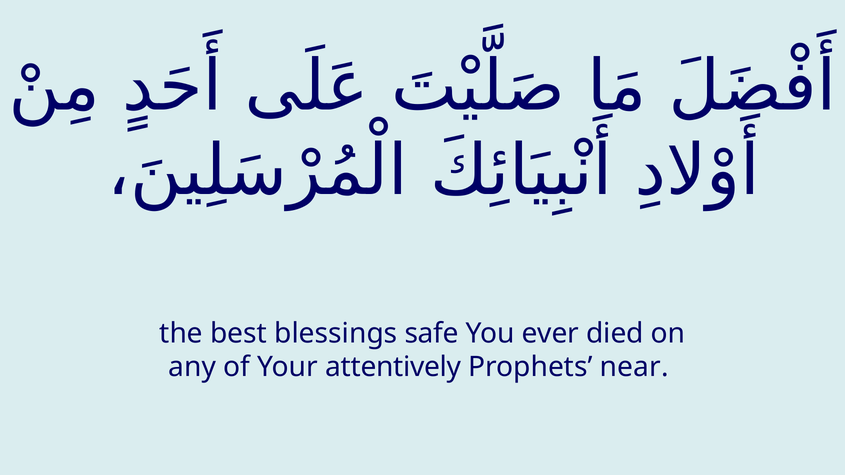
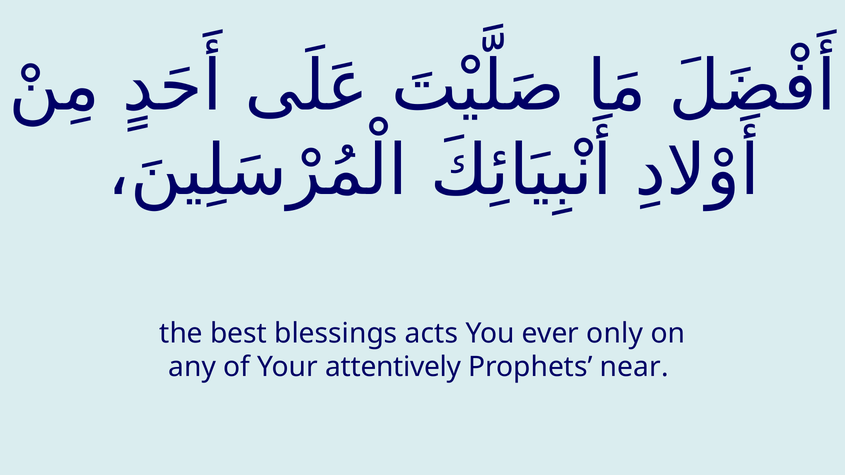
safe: safe -> acts
died: died -> only
